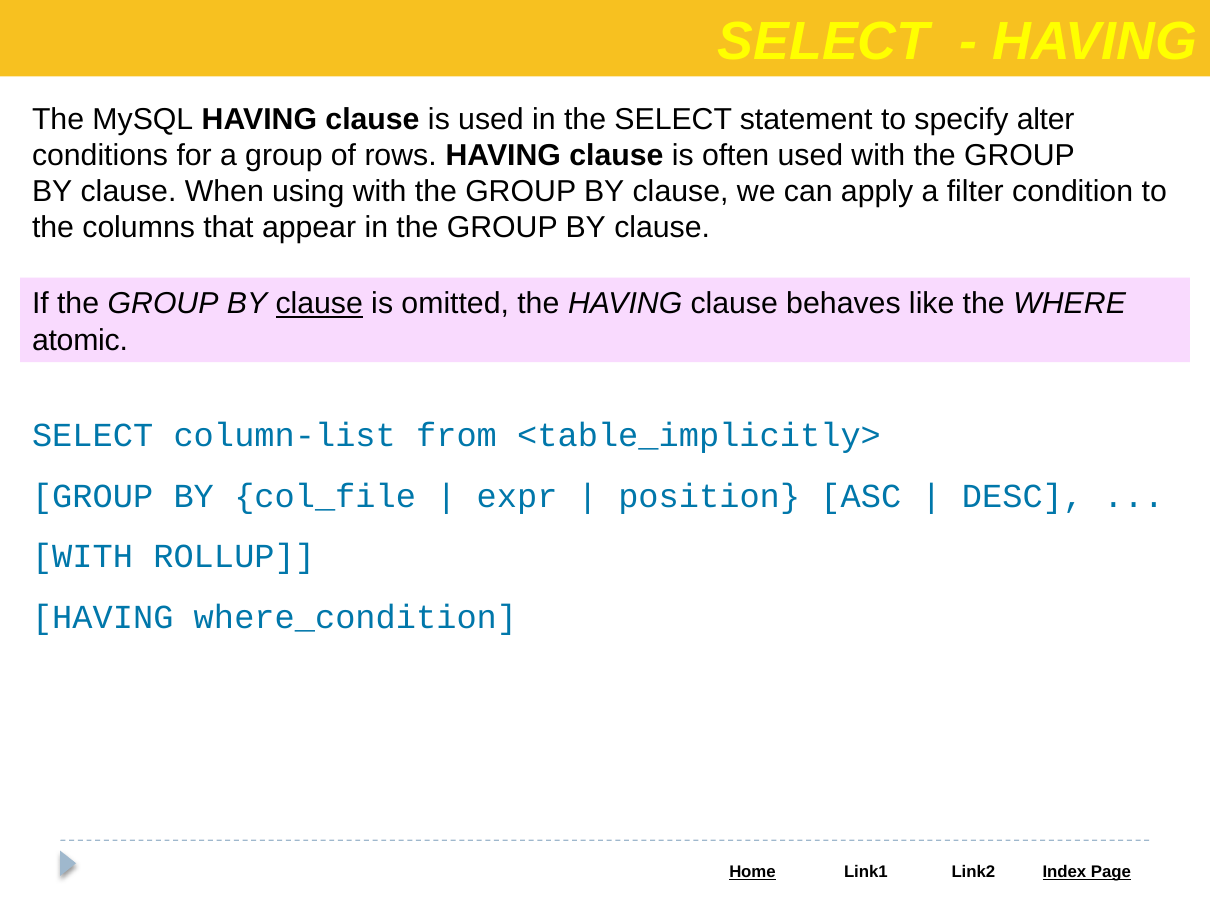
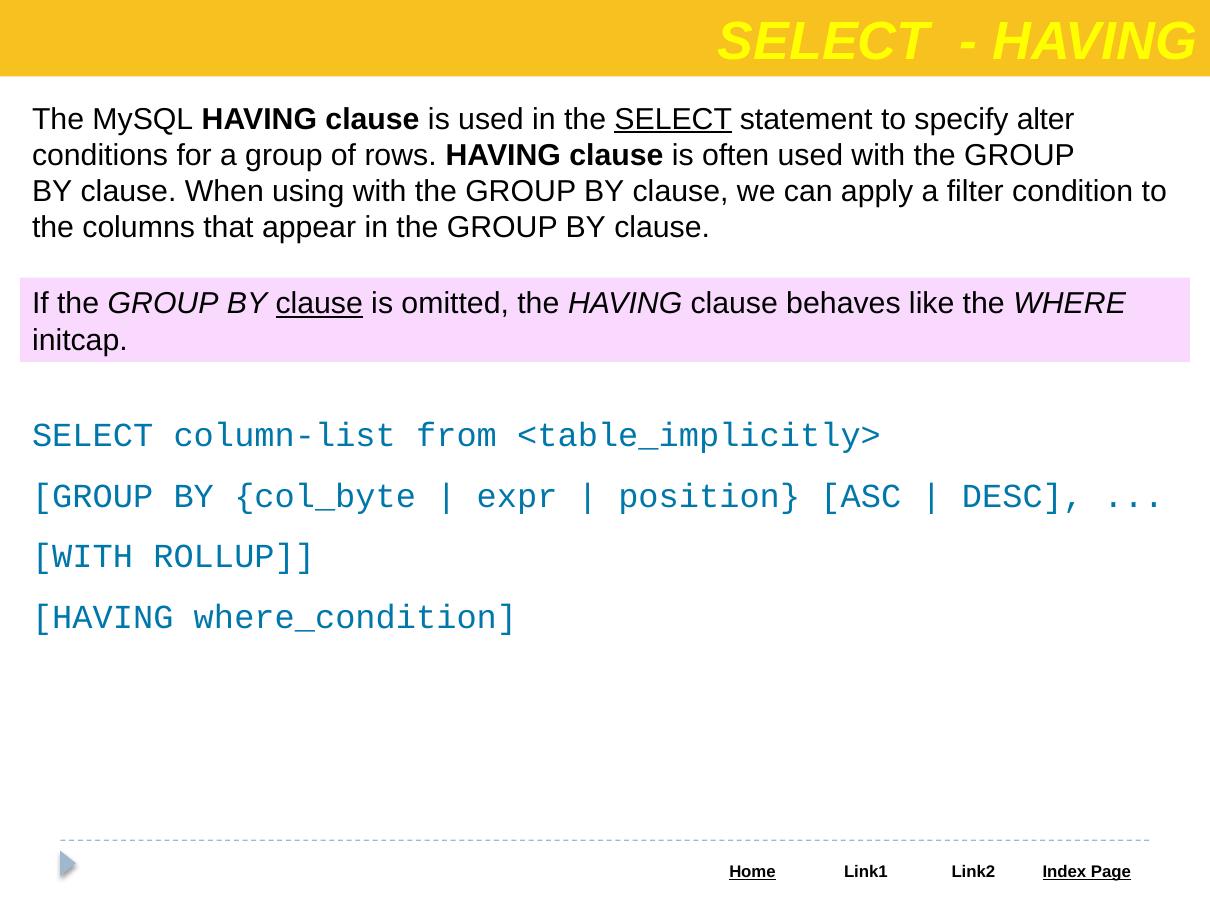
SELECT at (673, 119) underline: none -> present
atomic: atomic -> initcap
col_file: col_file -> col_byte
